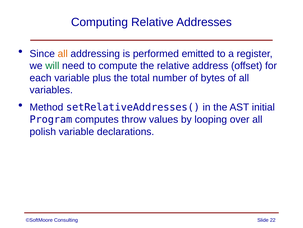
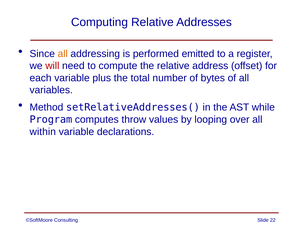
will colour: green -> red
initial: initial -> while
polish: polish -> within
